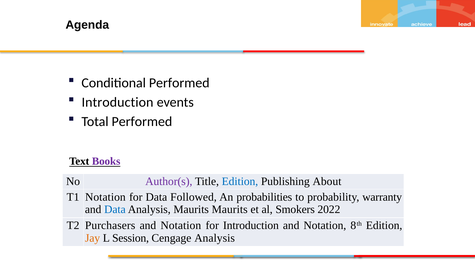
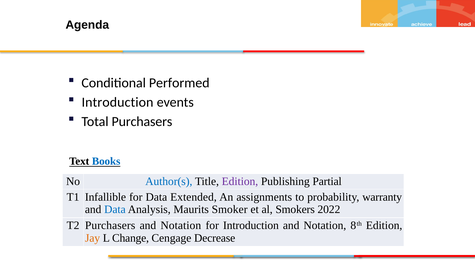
Total Performed: Performed -> Purchasers
Books colour: purple -> blue
Author(s colour: purple -> blue
Edition at (240, 182) colour: blue -> purple
About: About -> Partial
T1 Notation: Notation -> Infallible
Followed: Followed -> Extended
probabilities: probabilities -> assignments
Maurits Maurits: Maurits -> Smoker
Session: Session -> Change
Cengage Analysis: Analysis -> Decrease
